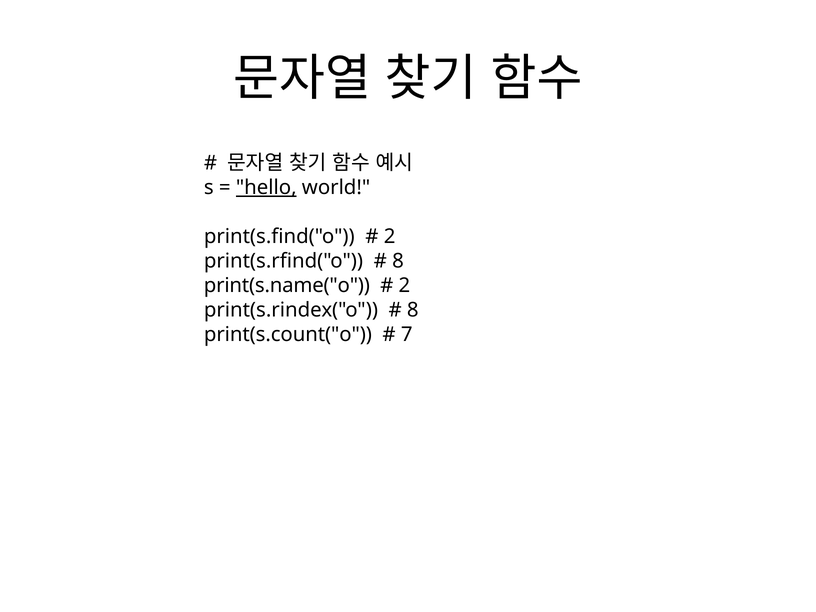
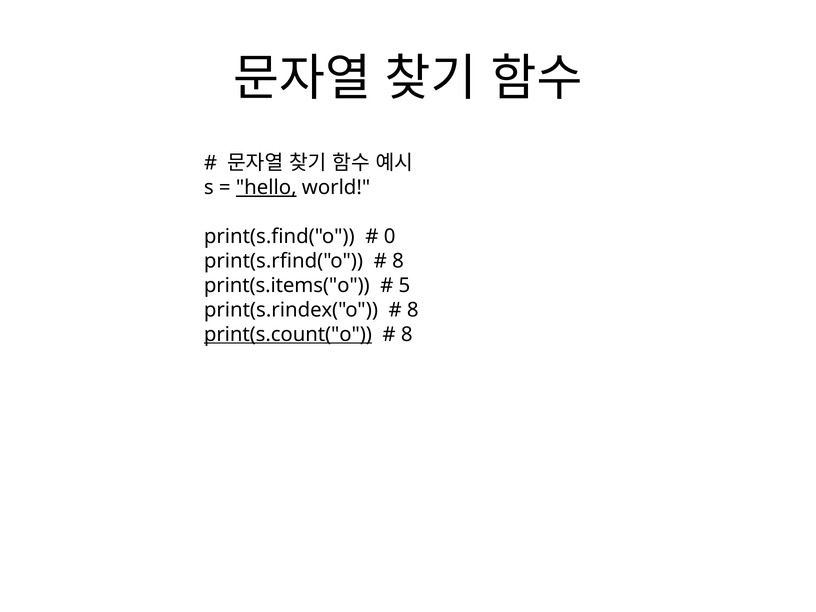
2 at (390, 236): 2 -> 0
print(s.name("o: print(s.name("o -> print(s.items("o
2 at (404, 285): 2 -> 5
print(s.count("o underline: none -> present
7 at (407, 334): 7 -> 8
